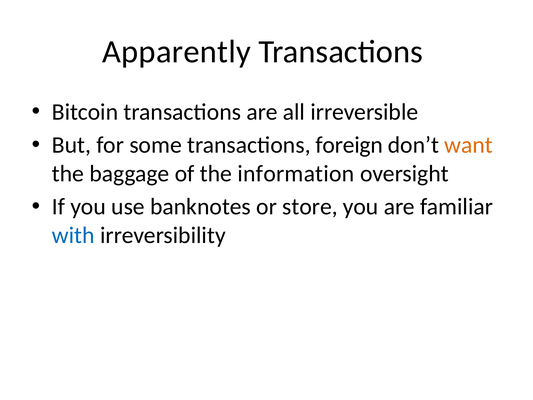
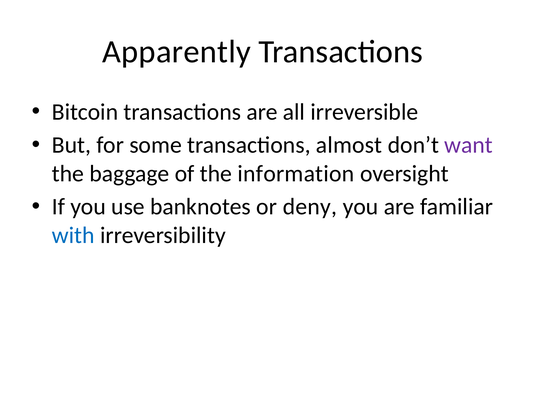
foreign: foreign -> almost
want colour: orange -> purple
store: store -> deny
